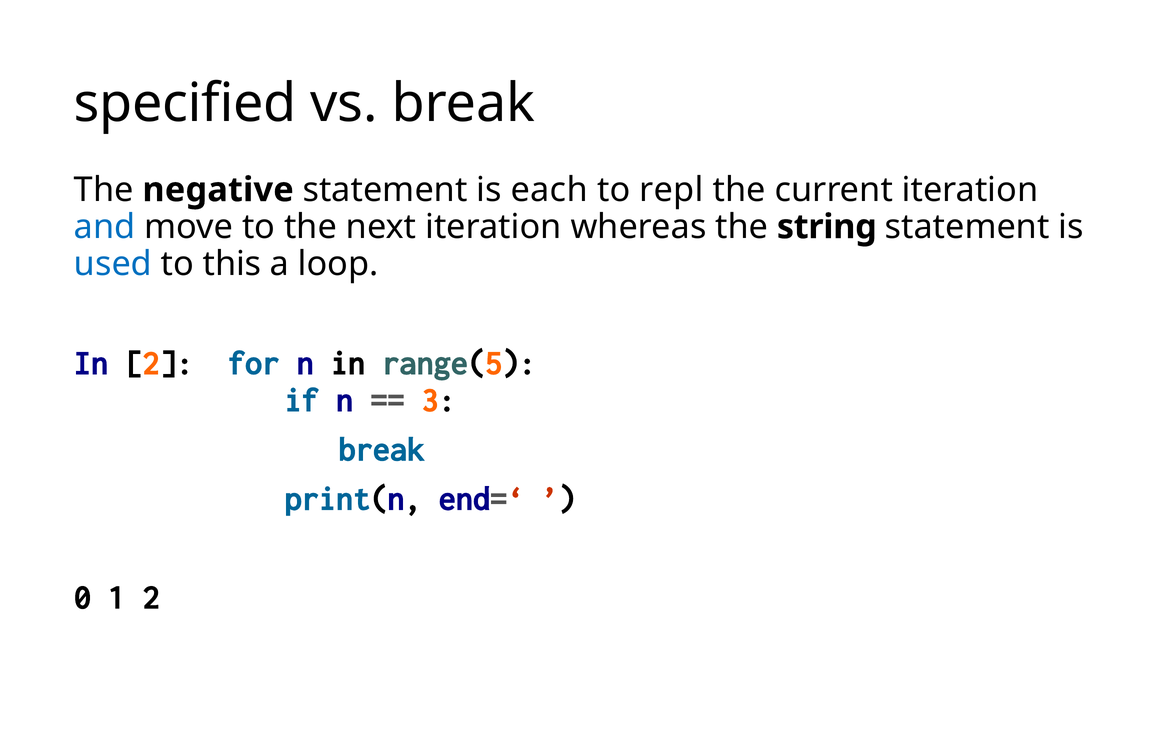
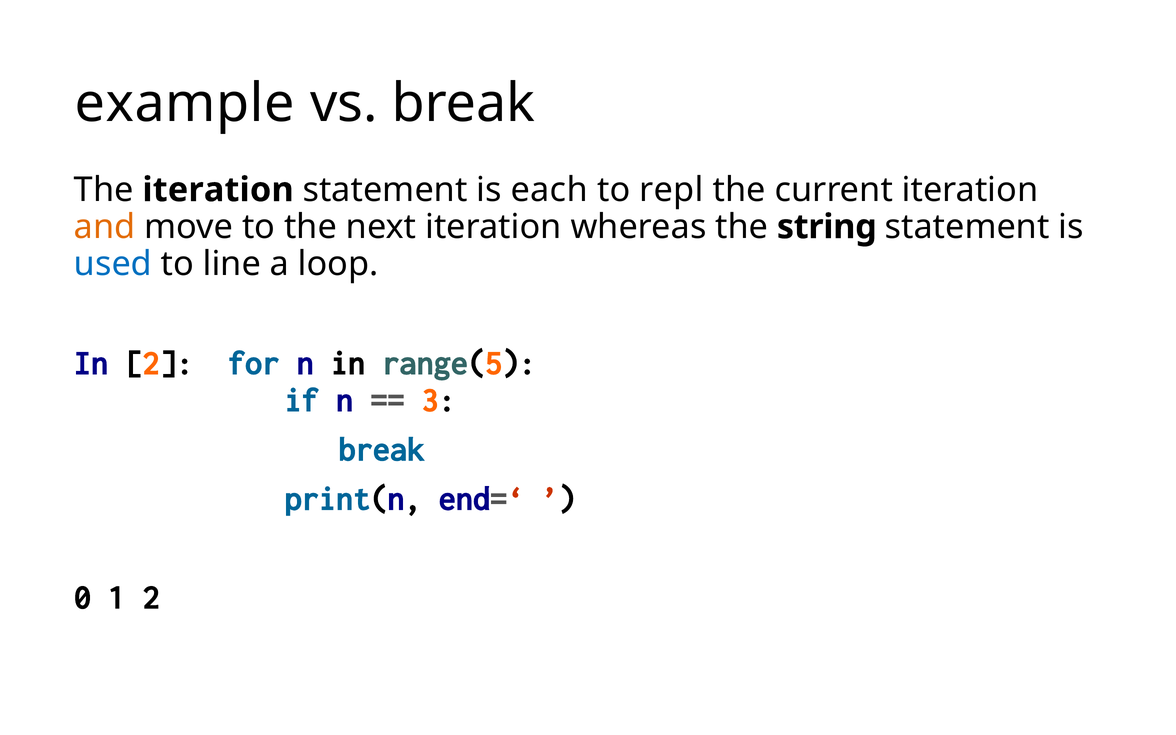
specified: specified -> example
The negative: negative -> iteration
and colour: blue -> orange
this: this -> line
